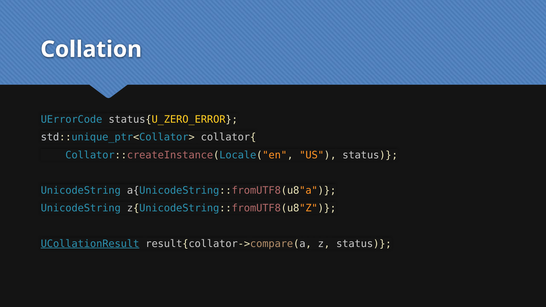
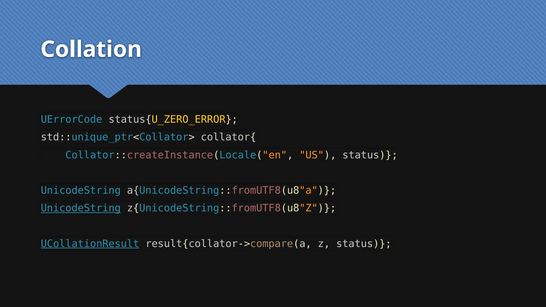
UnicodeString at (81, 208) underline: none -> present
